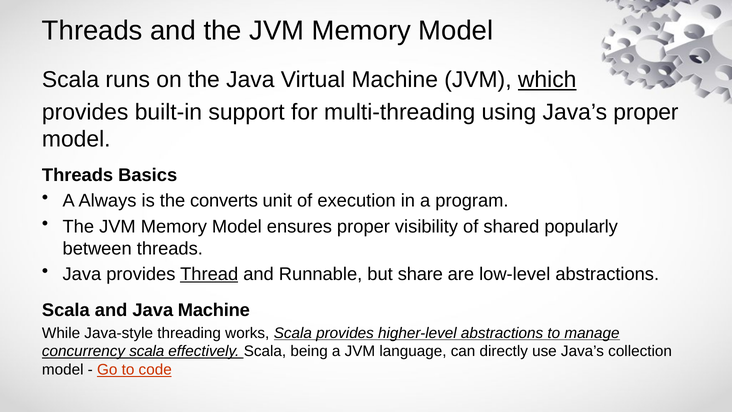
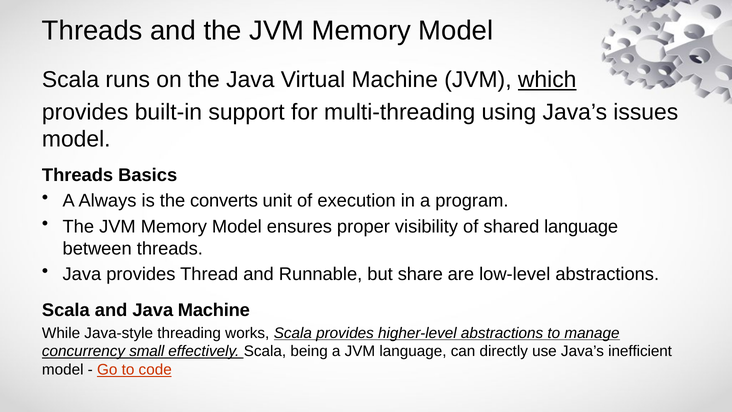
Java’s proper: proper -> issues
shared popularly: popularly -> language
Thread underline: present -> none
concurrency scala: scala -> small
collection: collection -> inefficient
